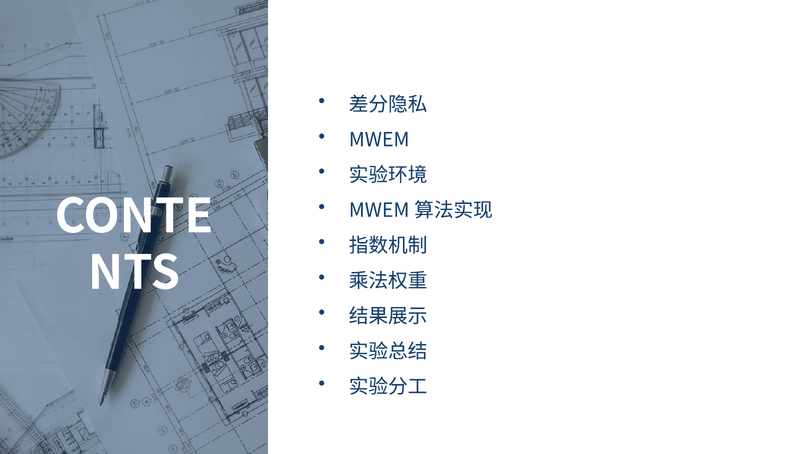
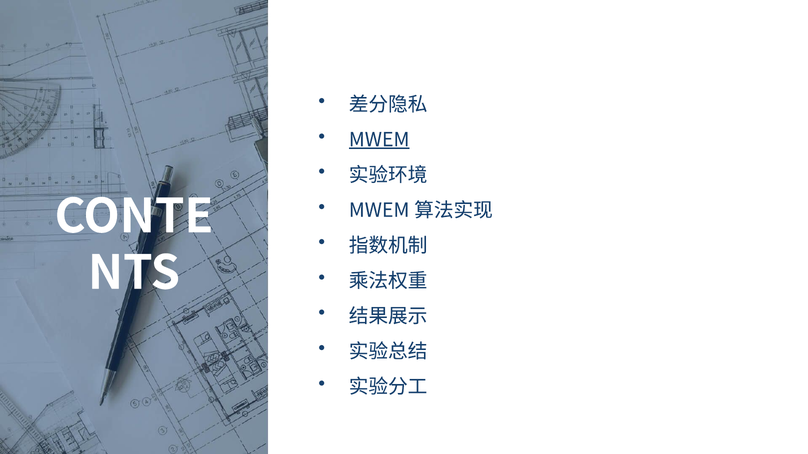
MWEM underline: none -> present
